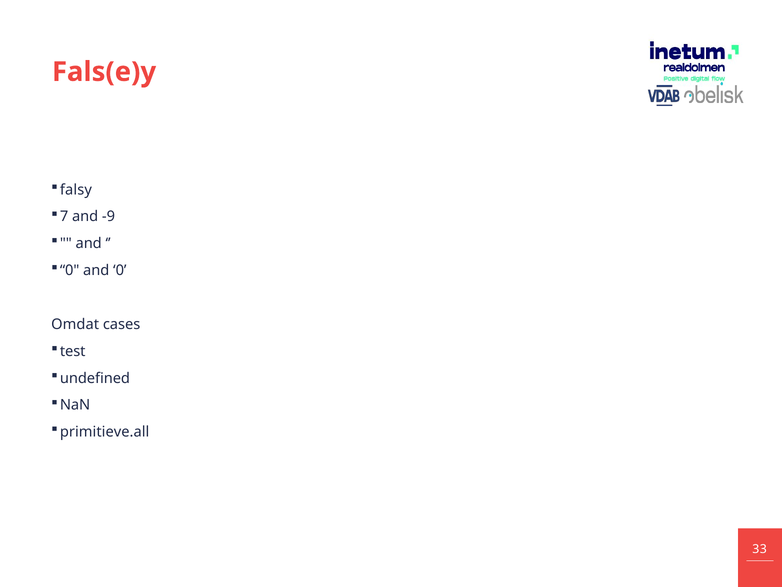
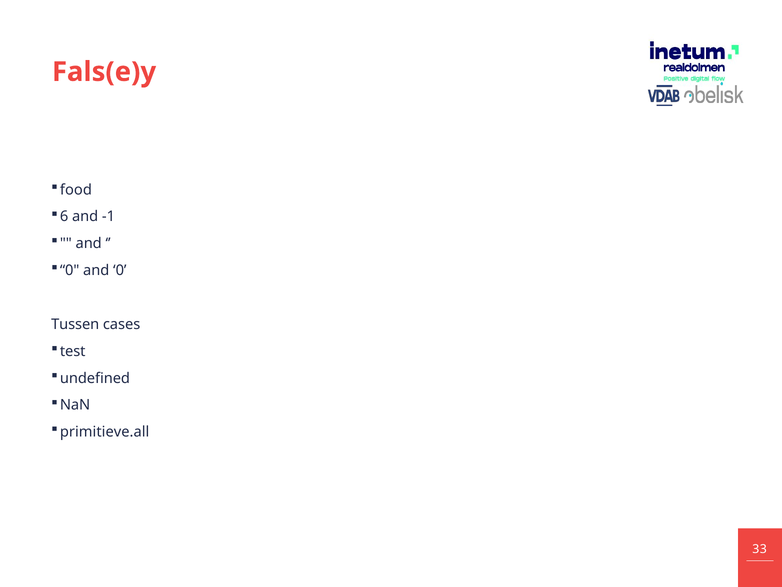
falsy: falsy -> food
7: 7 -> 6
-9: -9 -> -1
Omdat: Omdat -> Tussen
